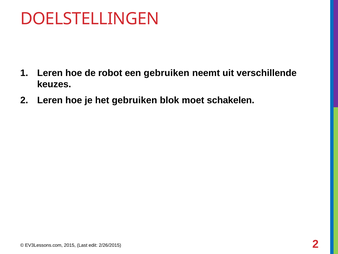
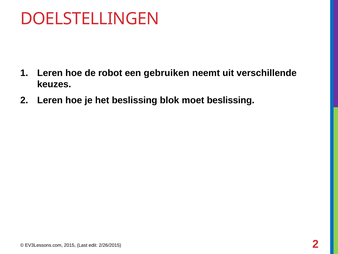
het gebruiken: gebruiken -> beslissing
moet schakelen: schakelen -> beslissing
